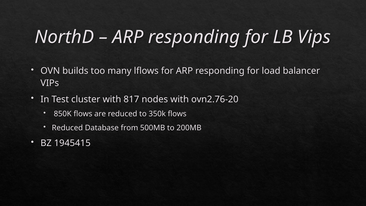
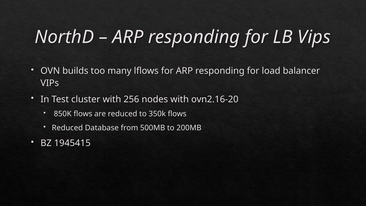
817: 817 -> 256
ovn2.76-20: ovn2.76-20 -> ovn2.16-20
